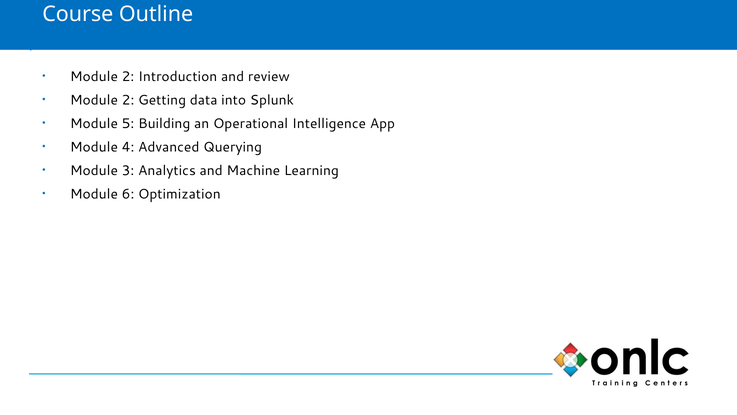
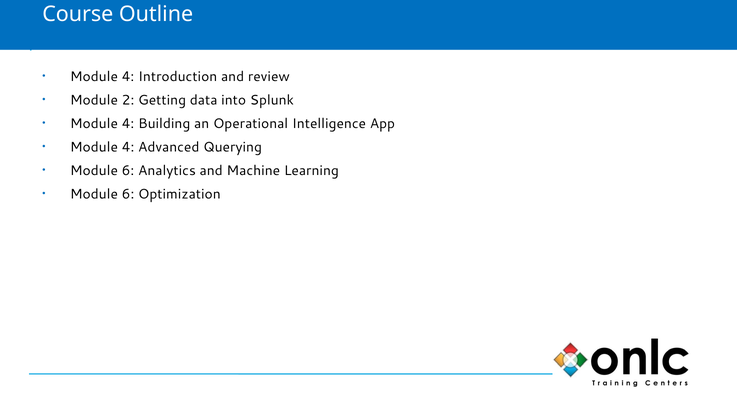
2 at (128, 76): 2 -> 4
5 at (128, 123): 5 -> 4
3 at (128, 170): 3 -> 6
